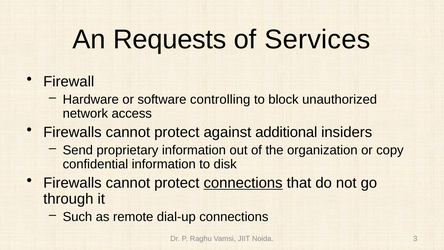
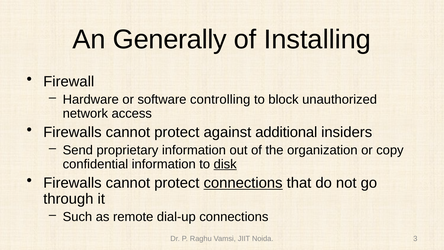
Requests: Requests -> Generally
Services: Services -> Installing
disk underline: none -> present
